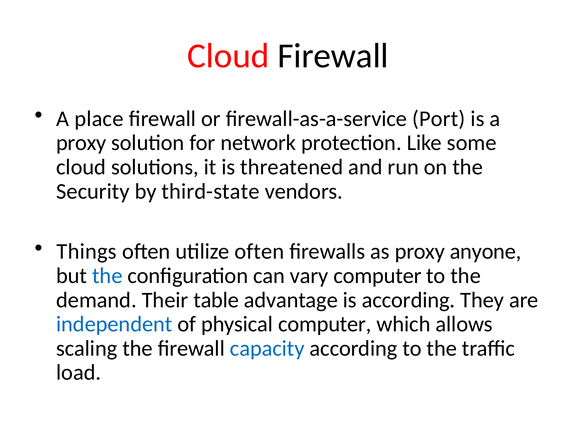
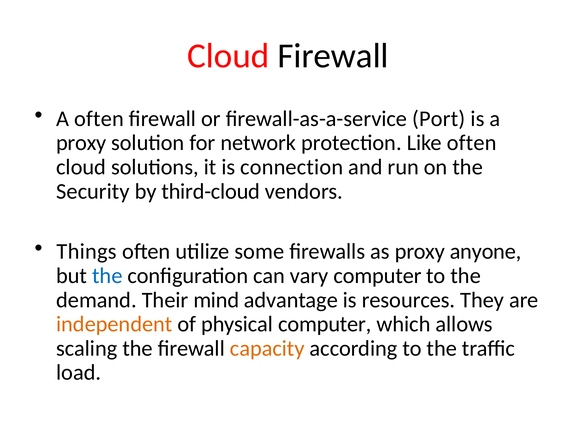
A place: place -> often
Like some: some -> often
threatened: threatened -> connection
third-state: third-state -> third-cloud
utilize often: often -> some
table: table -> mind
is according: according -> resources
independent colour: blue -> orange
capacity colour: blue -> orange
